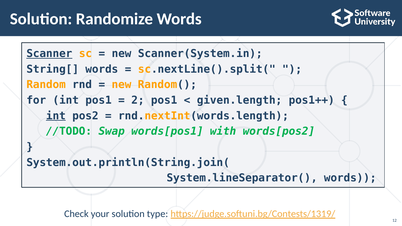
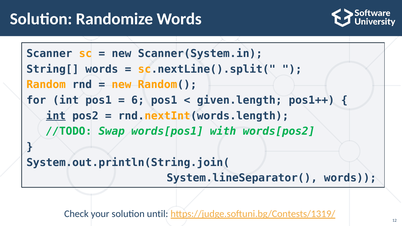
Scanner underline: present -> none
2: 2 -> 6
type: type -> until
